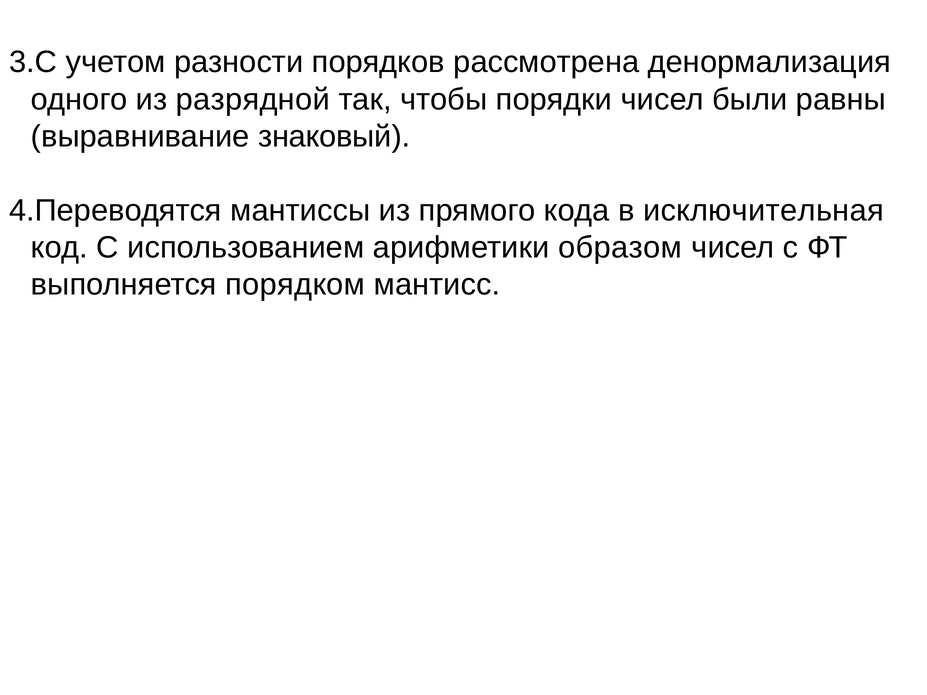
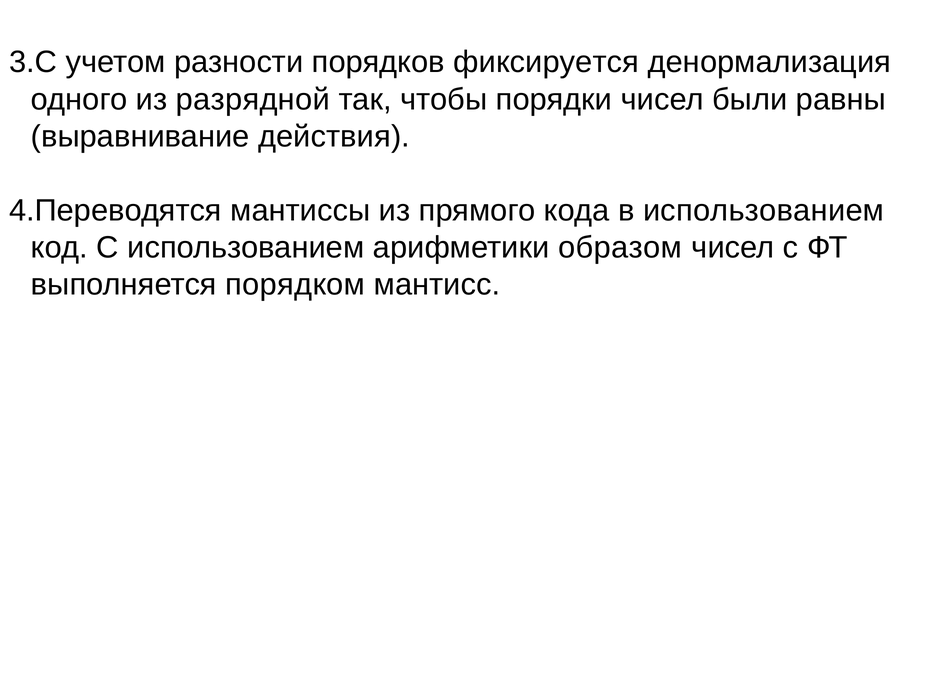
рассмотрена: рассмотрена -> фиксируется
знаковый: знаковый -> действия
в исключительная: исключительная -> использованием
